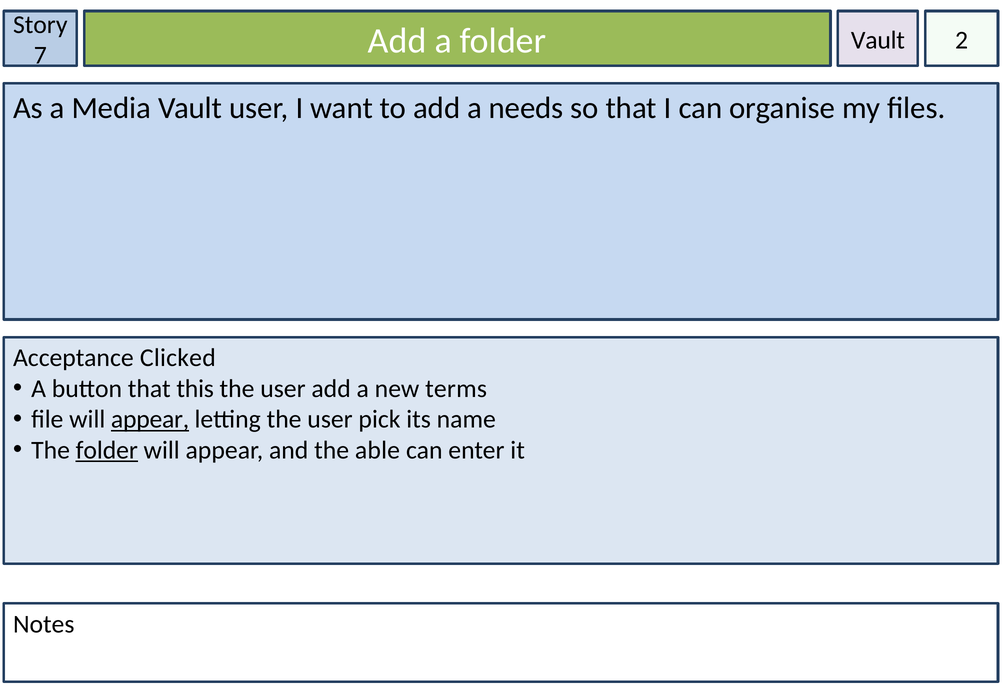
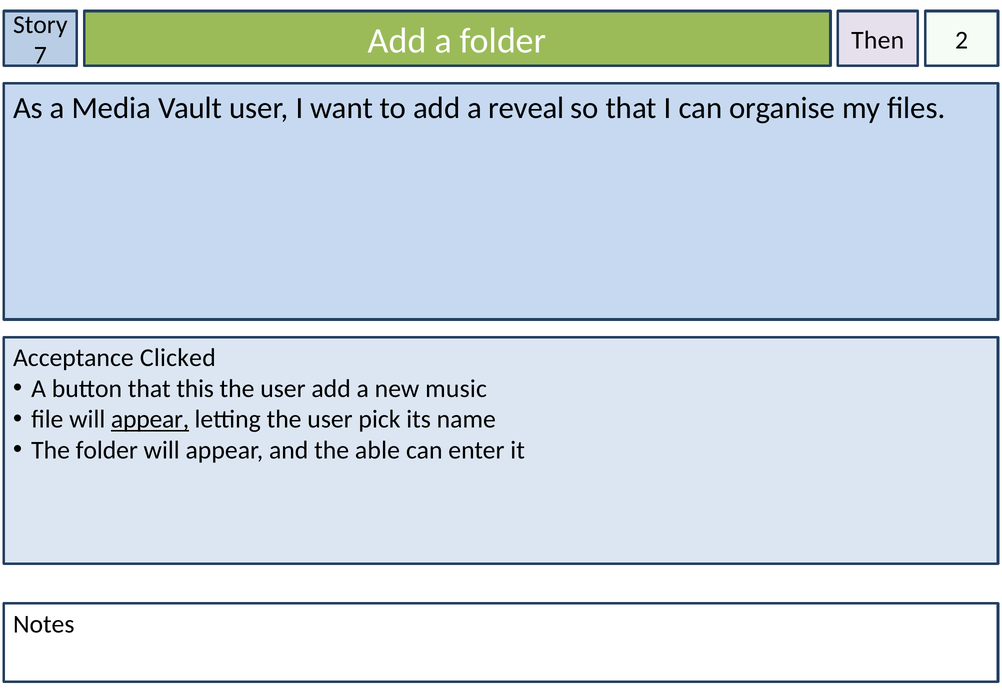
Vault at (878, 40): Vault -> Then
needs: needs -> reveal
terms: terms -> music
folder at (107, 451) underline: present -> none
